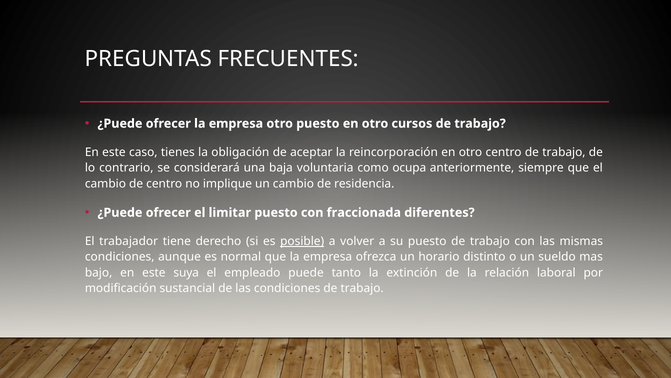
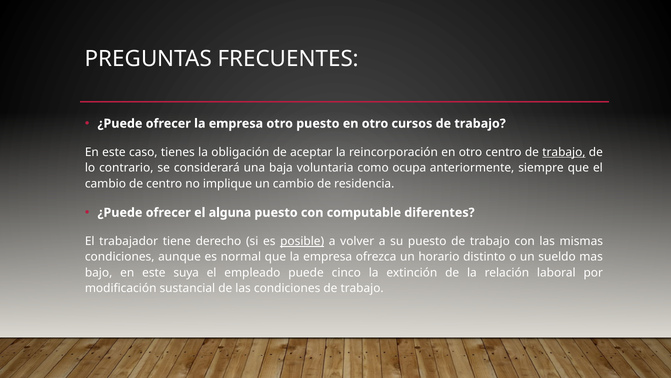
trabajo at (564, 152) underline: none -> present
limitar: limitar -> alguna
fraccionada: fraccionada -> computable
tanto: tanto -> cinco
